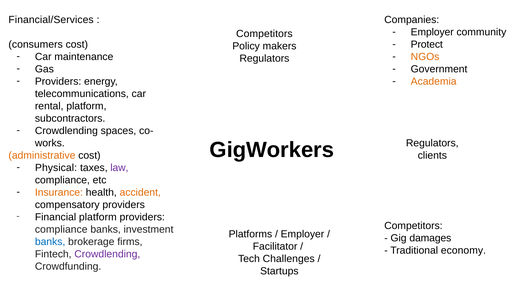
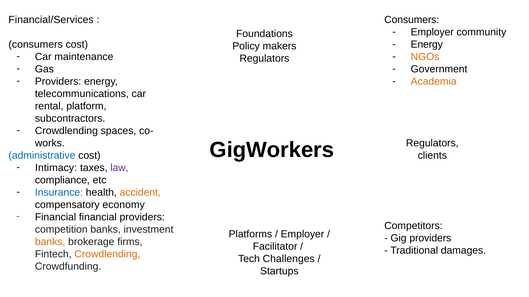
Companies at (412, 20): Companies -> Consumers
Competitors at (264, 34): Competitors -> Foundations
Protect at (427, 45): Protect -> Energy
administrative colour: orange -> blue
Physical: Physical -> Intimacy
Insurance colour: orange -> blue
compensatory providers: providers -> economy
Financial platform: platform -> financial
compliance at (61, 230): compliance -> competition
Gig damages: damages -> providers
banks at (50, 242) colour: blue -> orange
economy: economy -> damages
Crowdlending at (107, 254) colour: purple -> orange
